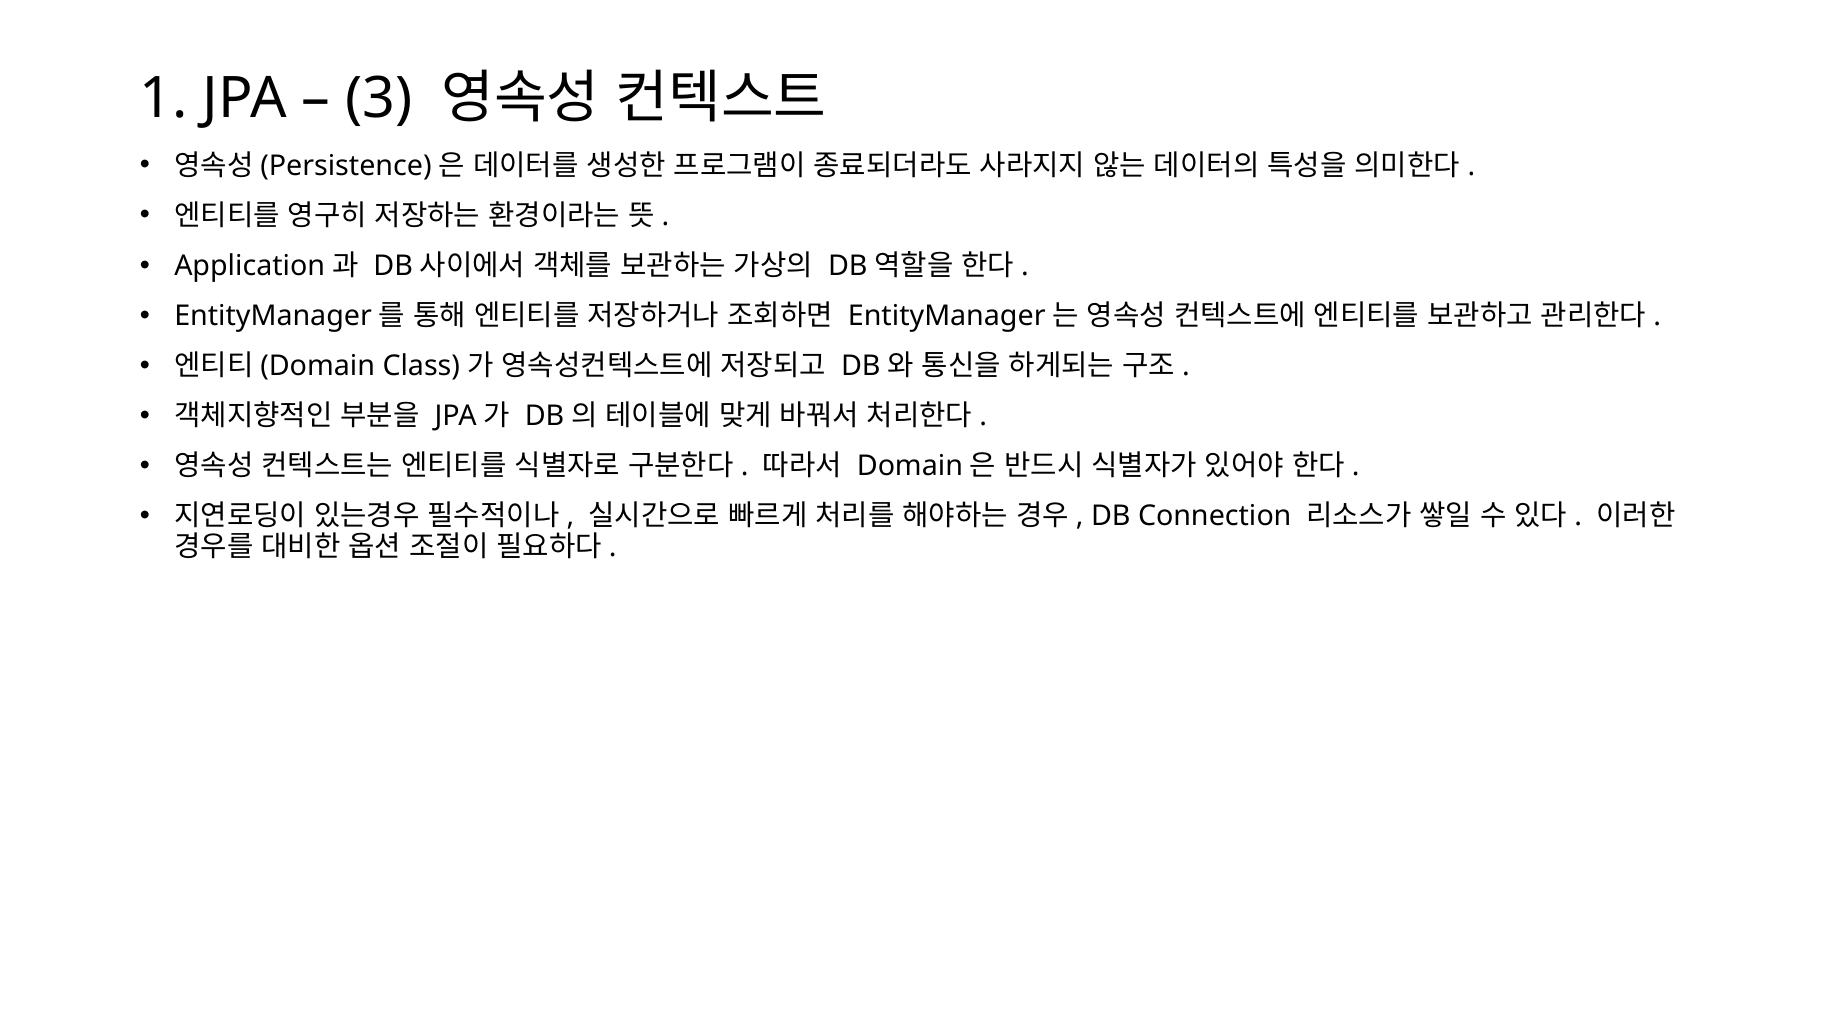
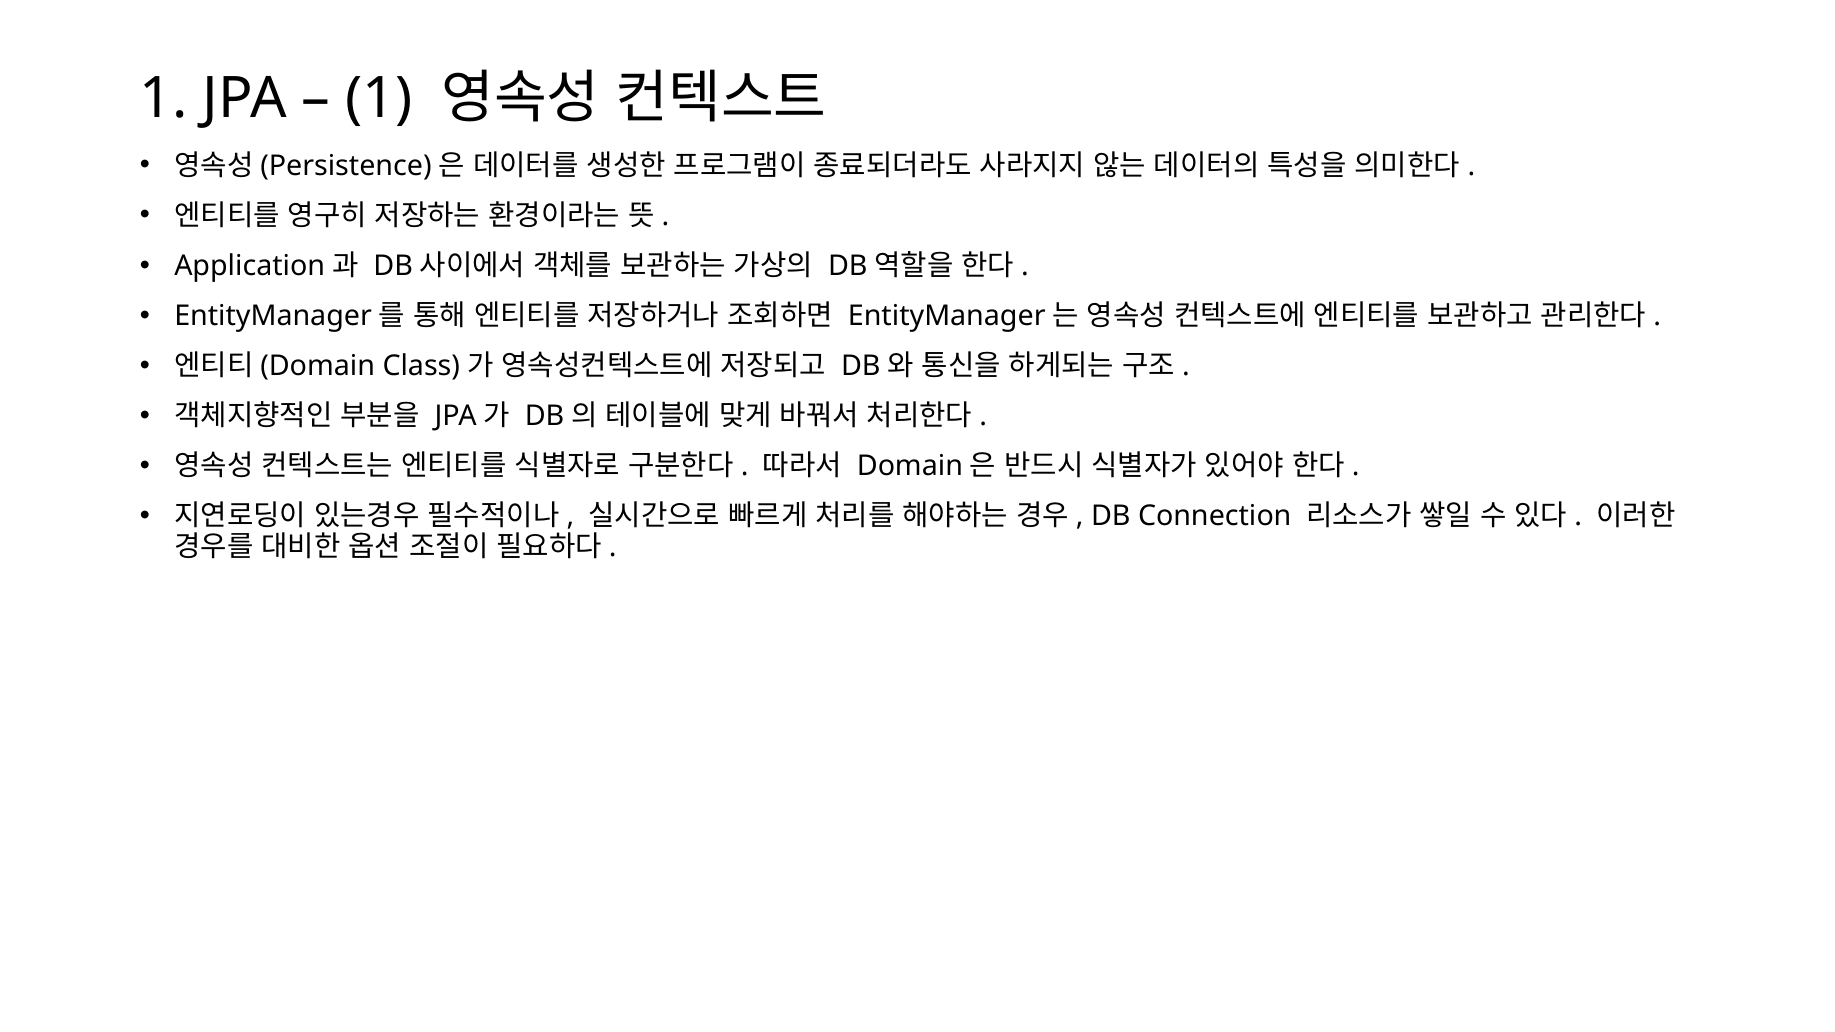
3 at (379, 99): 3 -> 1
